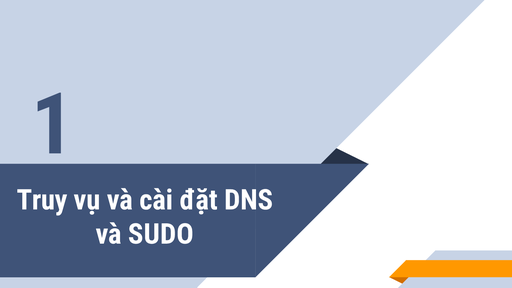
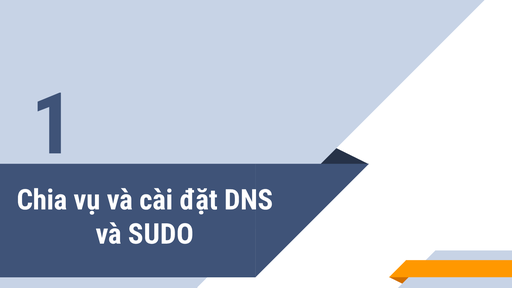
Truy: Truy -> Chia
